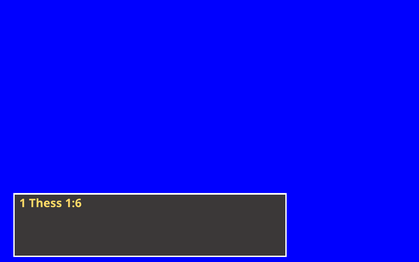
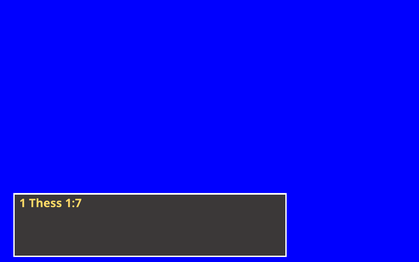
1:6: 1:6 -> 1:7
